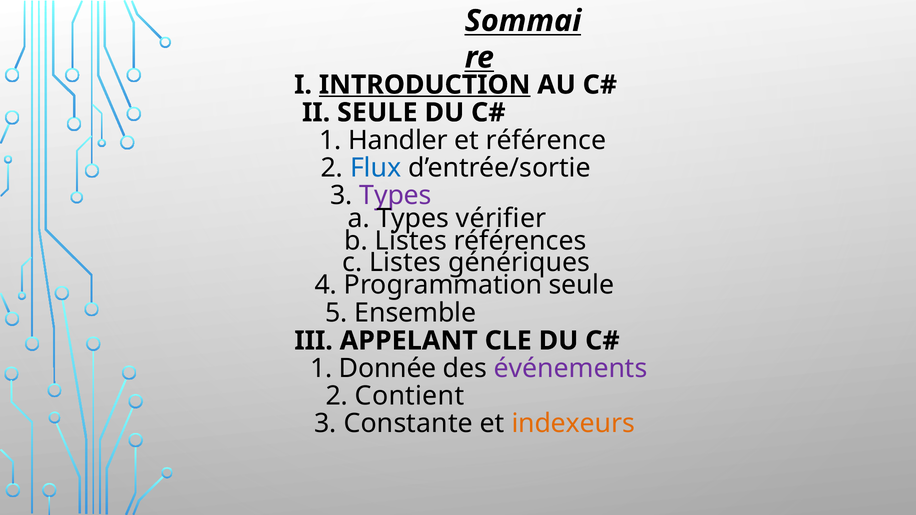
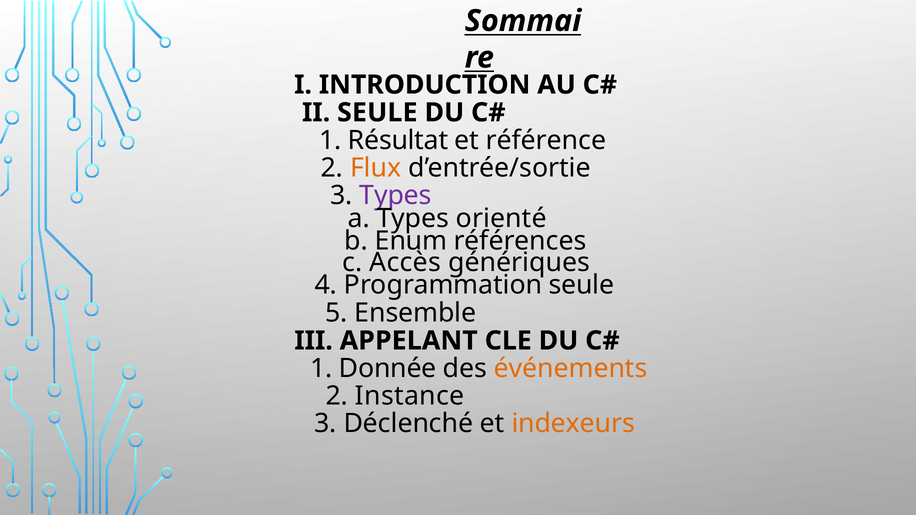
INTRODUCTION underline: present -> none
Handler: Handler -> Résultat
Flux colour: blue -> orange
vérifier: vérifier -> orienté
b Listes: Listes -> Enum
c Listes: Listes -> Accès
événements colour: purple -> orange
Contient: Contient -> Instance
Constante: Constante -> Déclenché
